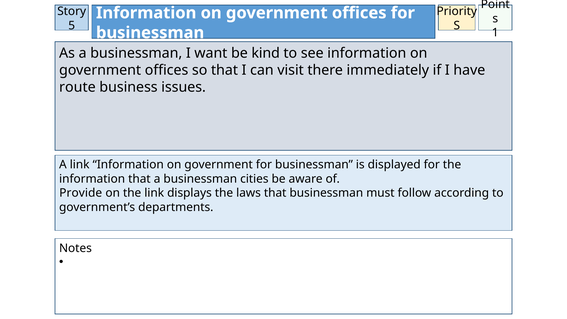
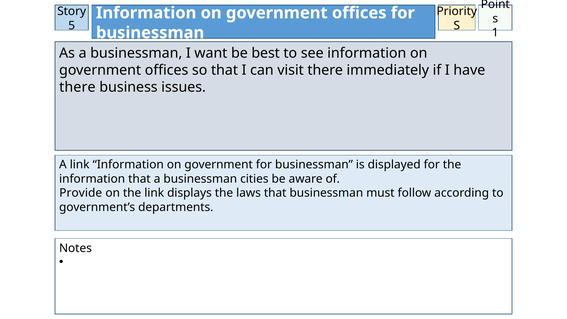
kind: kind -> best
route at (77, 87): route -> there
